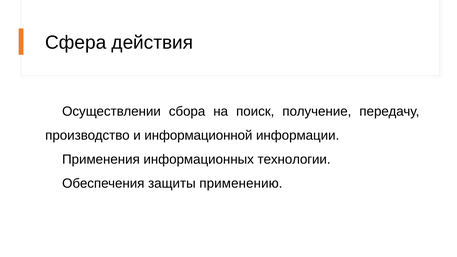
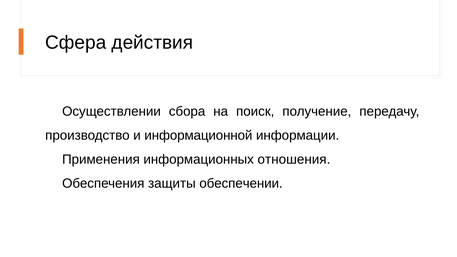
технологии: технологии -> отношения
применению: применению -> обеспечении
